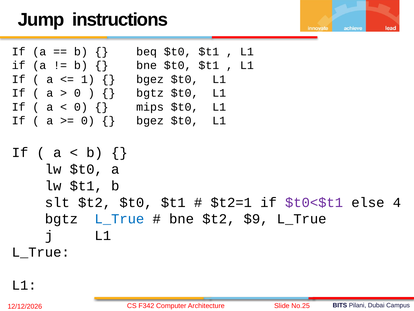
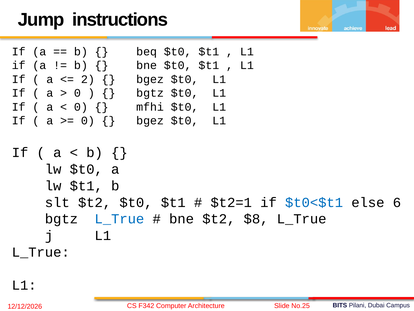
1: 1 -> 2
mips: mips -> mfhi
$t0<$t1 colour: purple -> blue
4: 4 -> 6
$9: $9 -> $8
